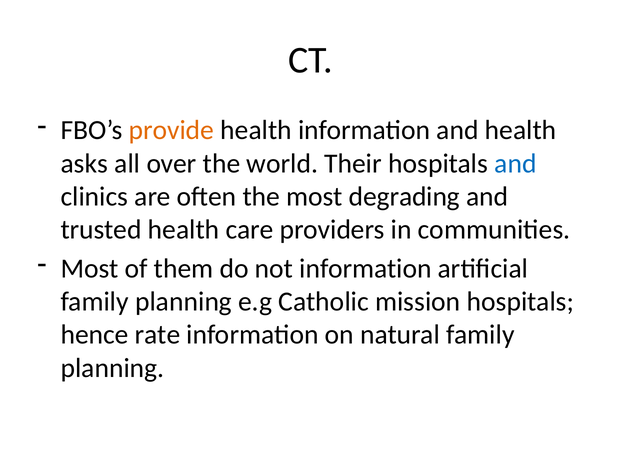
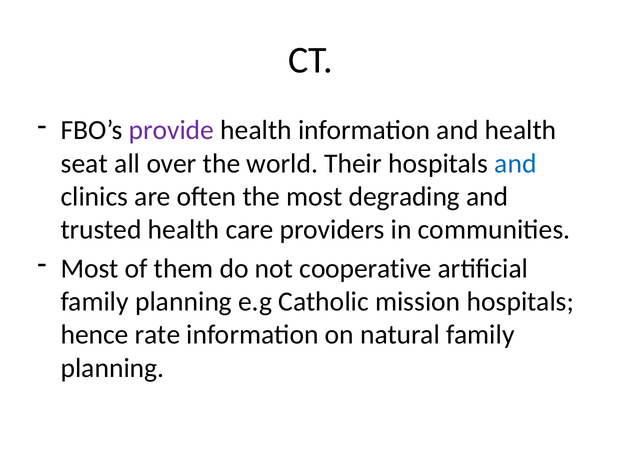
provide colour: orange -> purple
asks: asks -> seat
not information: information -> cooperative
